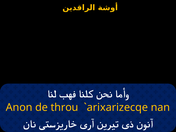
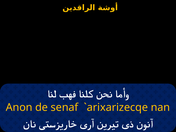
throu: throu -> senaf
